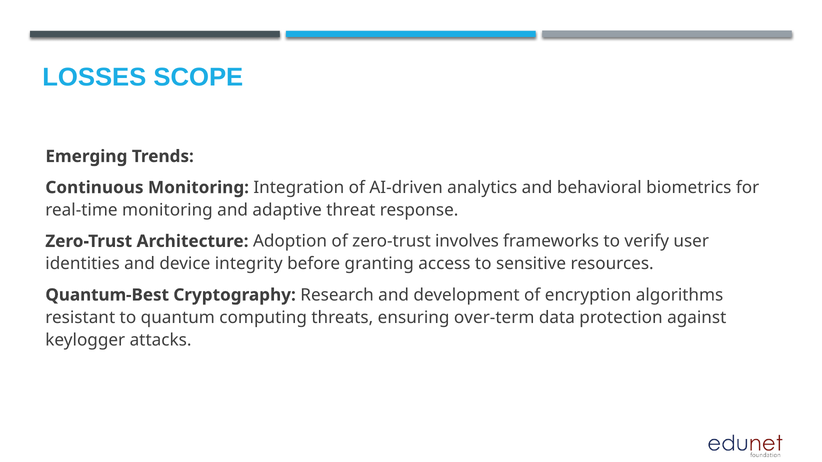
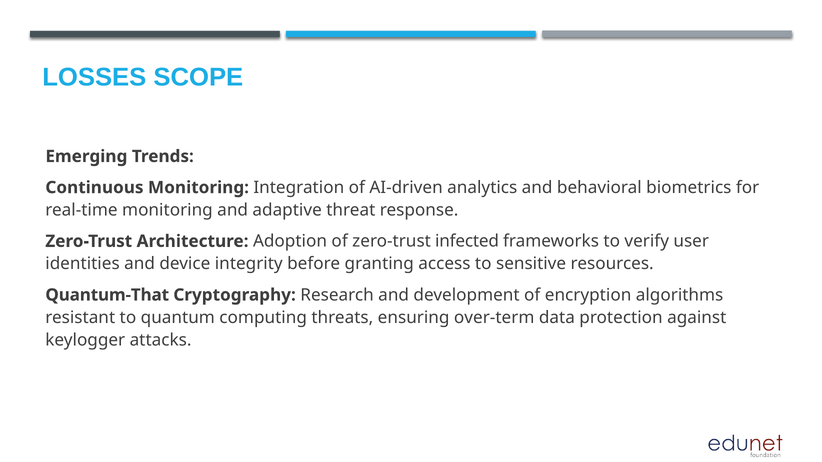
involves: involves -> infected
Quantum-Best: Quantum-Best -> Quantum-That
